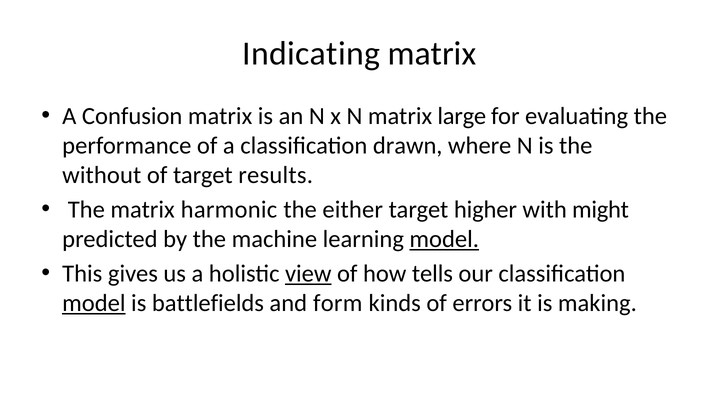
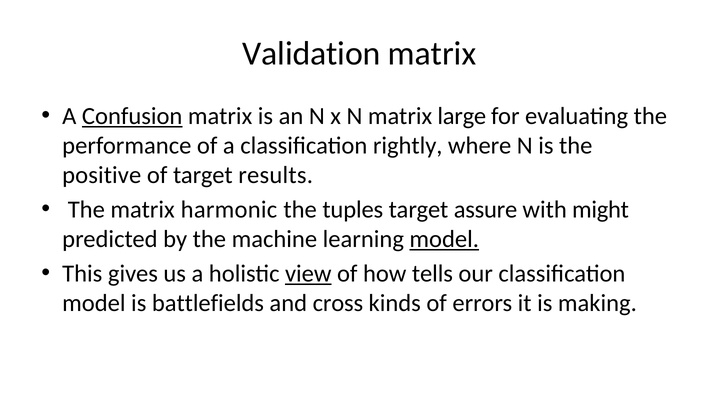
Indicating: Indicating -> Validation
Confusion underline: none -> present
drawn: drawn -> rightly
without: without -> positive
either: either -> tuples
higher: higher -> assure
model at (94, 303) underline: present -> none
form: form -> cross
